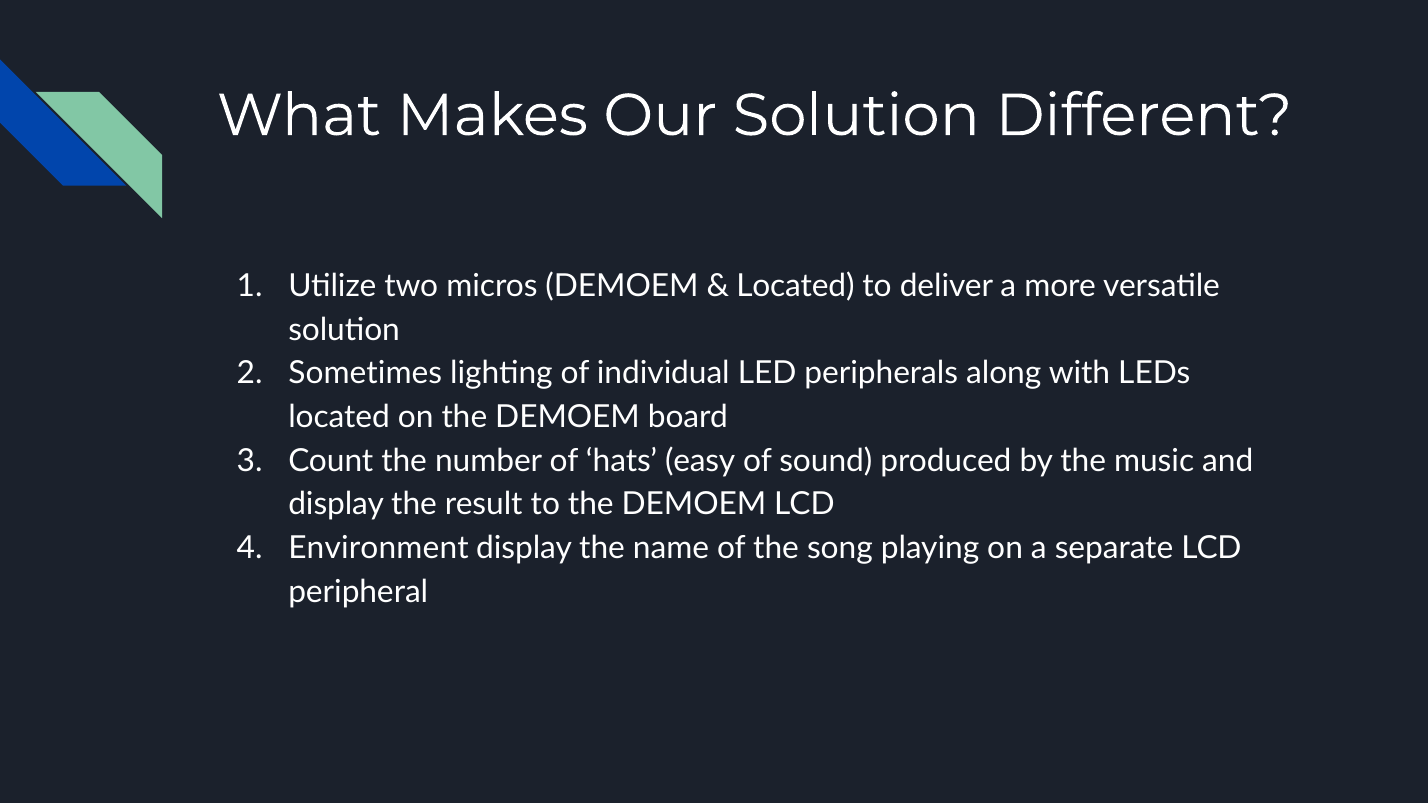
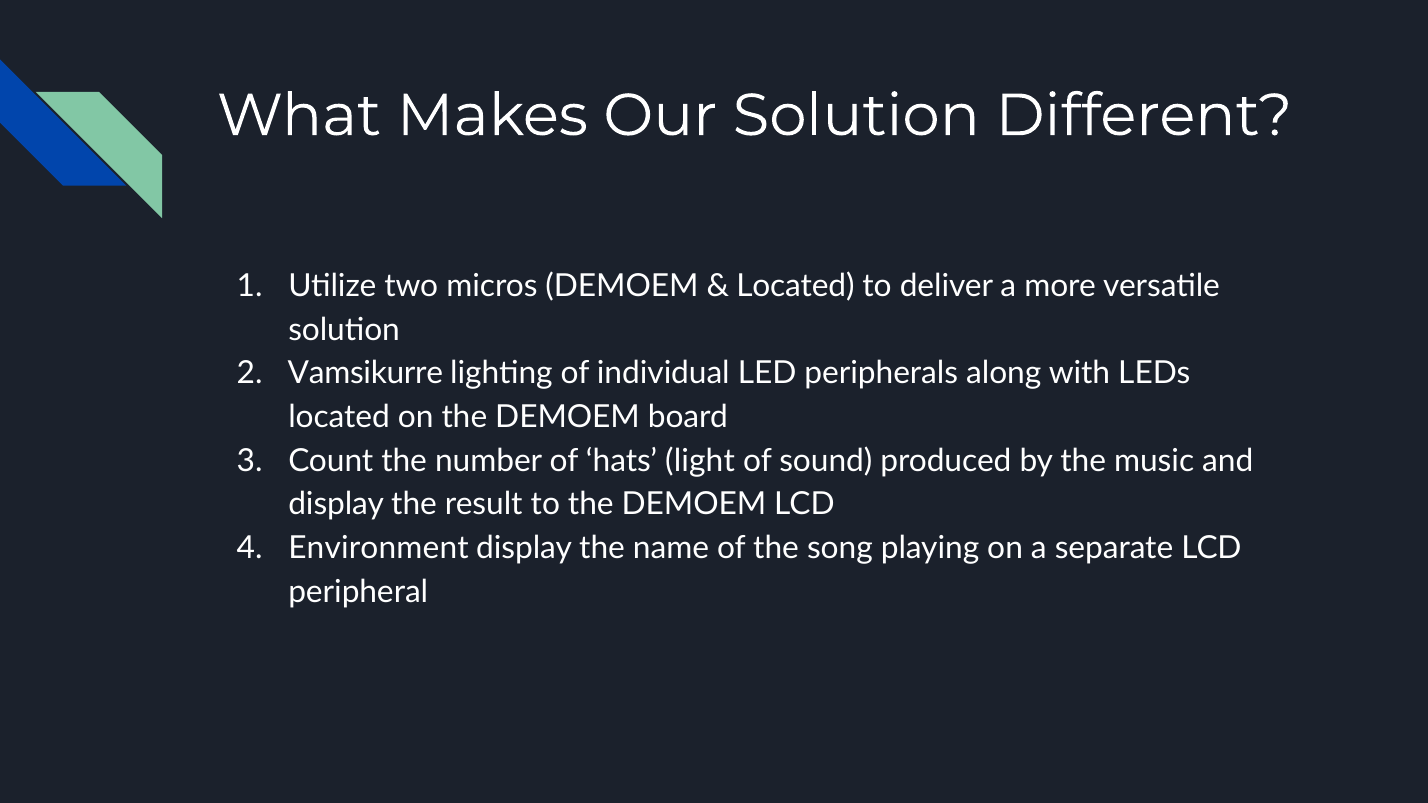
Sometimes: Sometimes -> Vamsikurre
easy: easy -> light
